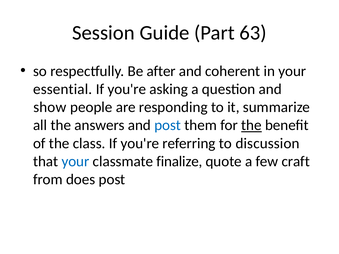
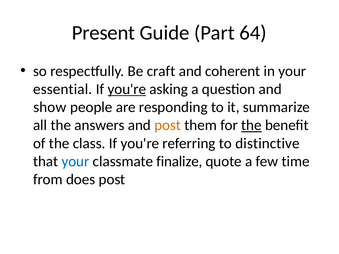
Session: Session -> Present
63: 63 -> 64
after: after -> craft
you're at (127, 89) underline: none -> present
post at (168, 125) colour: blue -> orange
discussion: discussion -> distinctive
craft: craft -> time
